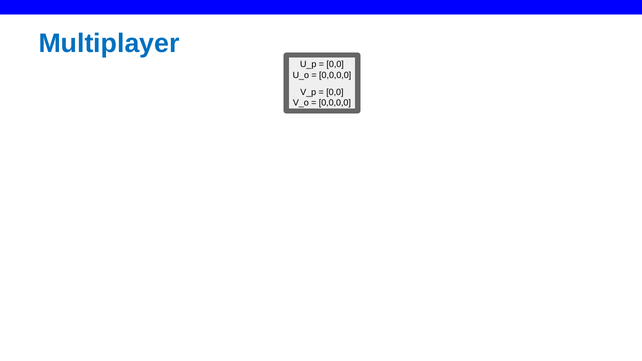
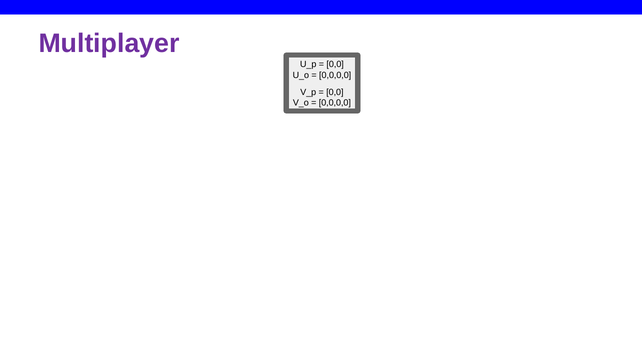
Multiplayer colour: blue -> purple
